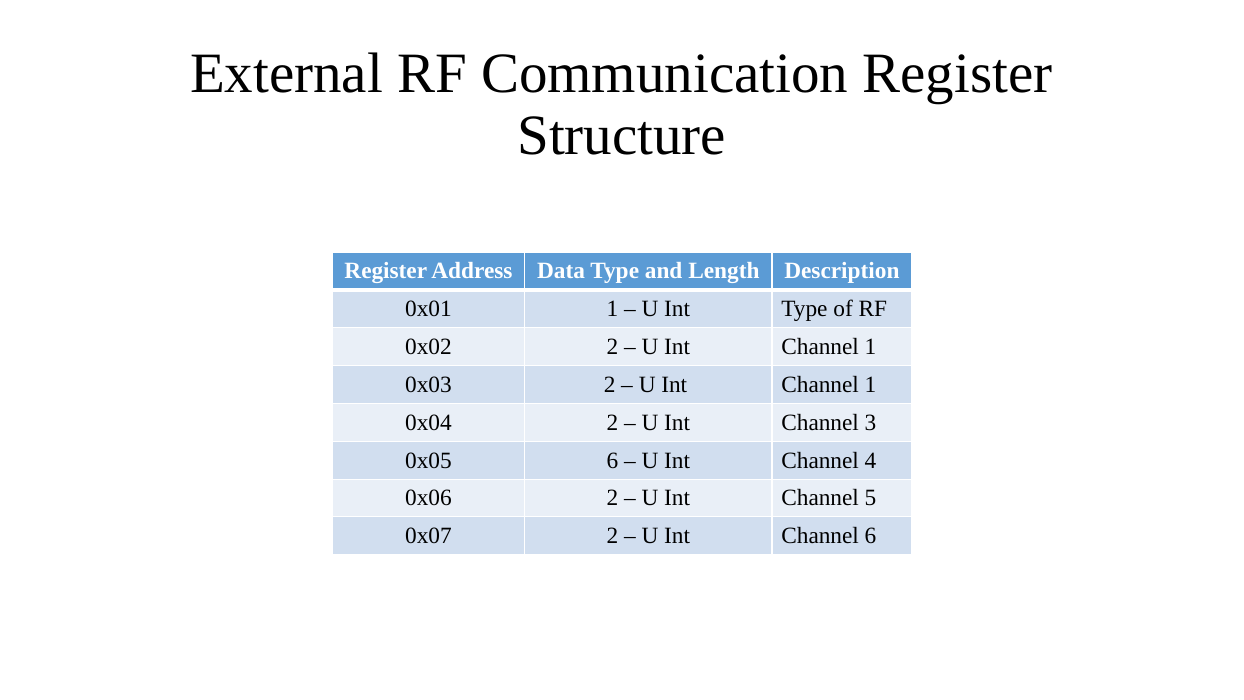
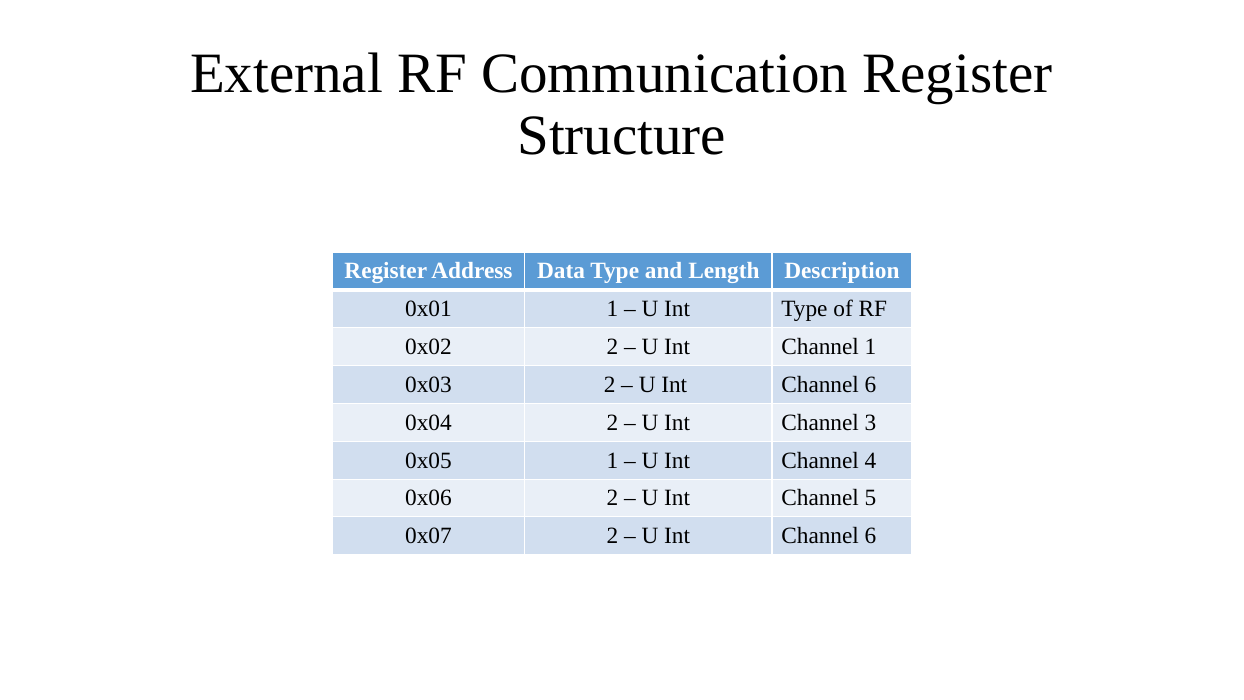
1 at (871, 385): 1 -> 6
0x05 6: 6 -> 1
